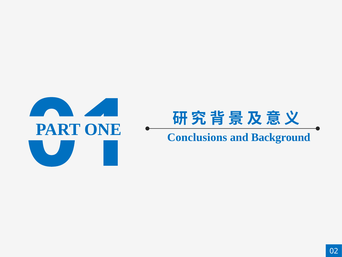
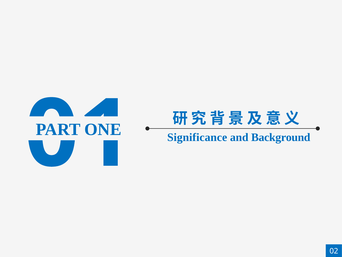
Conclusions: Conclusions -> Significance
